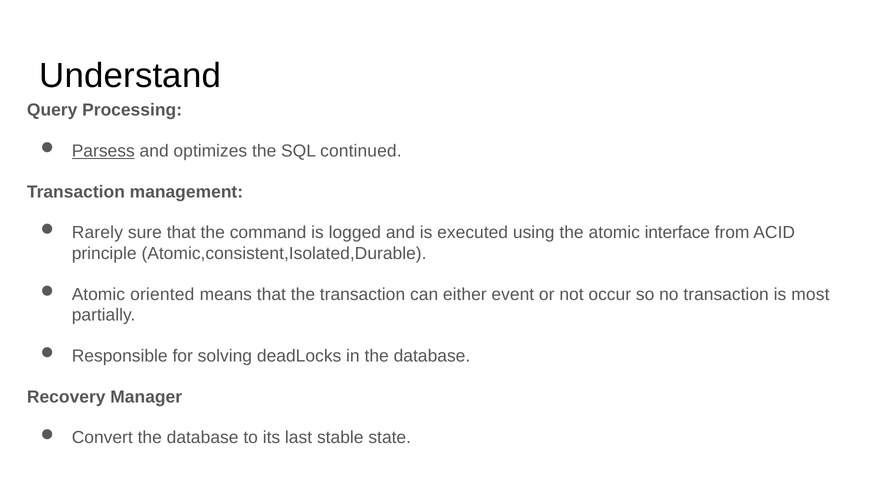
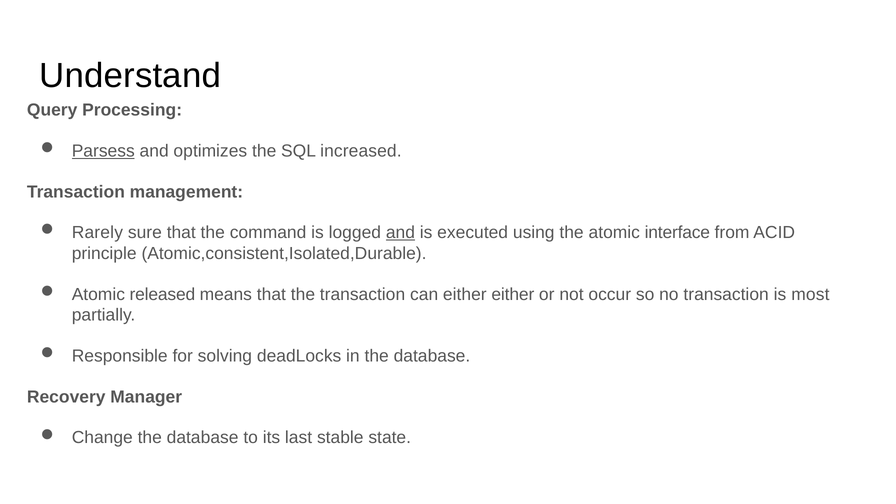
continued: continued -> increased
and at (400, 233) underline: none -> present
oriented: oriented -> released
either event: event -> either
Convert: Convert -> Change
